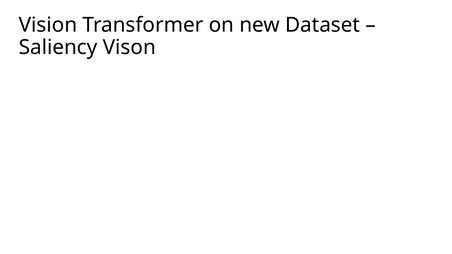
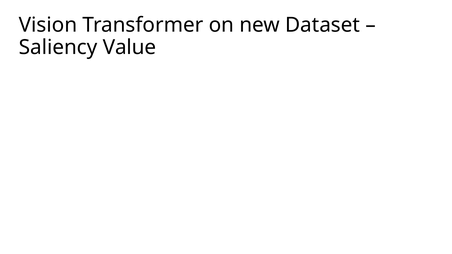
Vison: Vison -> Value
